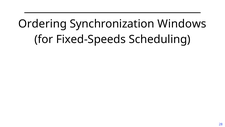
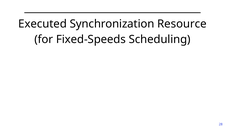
Ordering: Ordering -> Executed
Windows: Windows -> Resource
